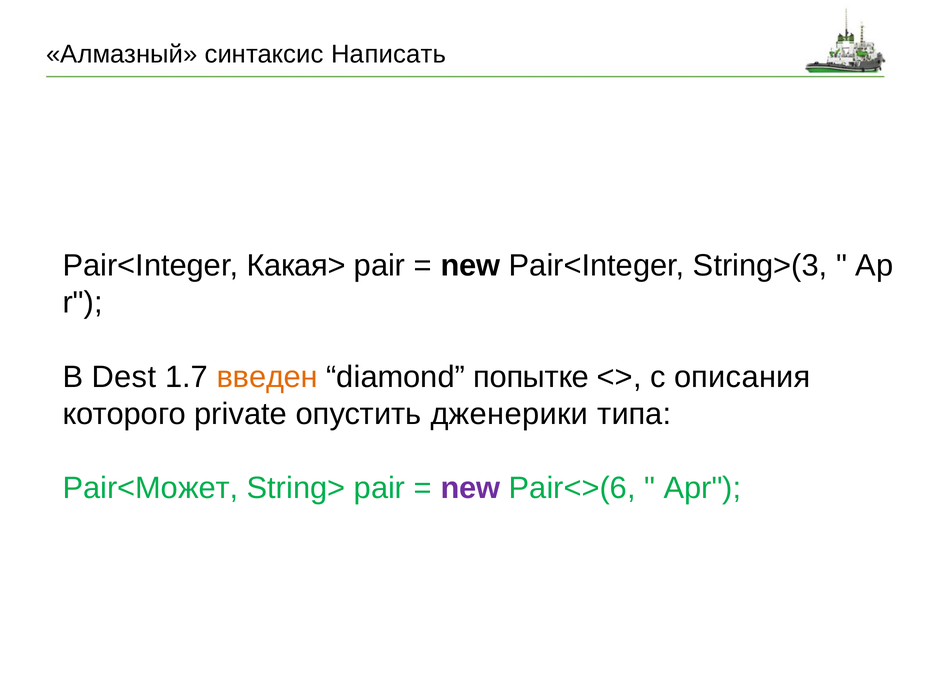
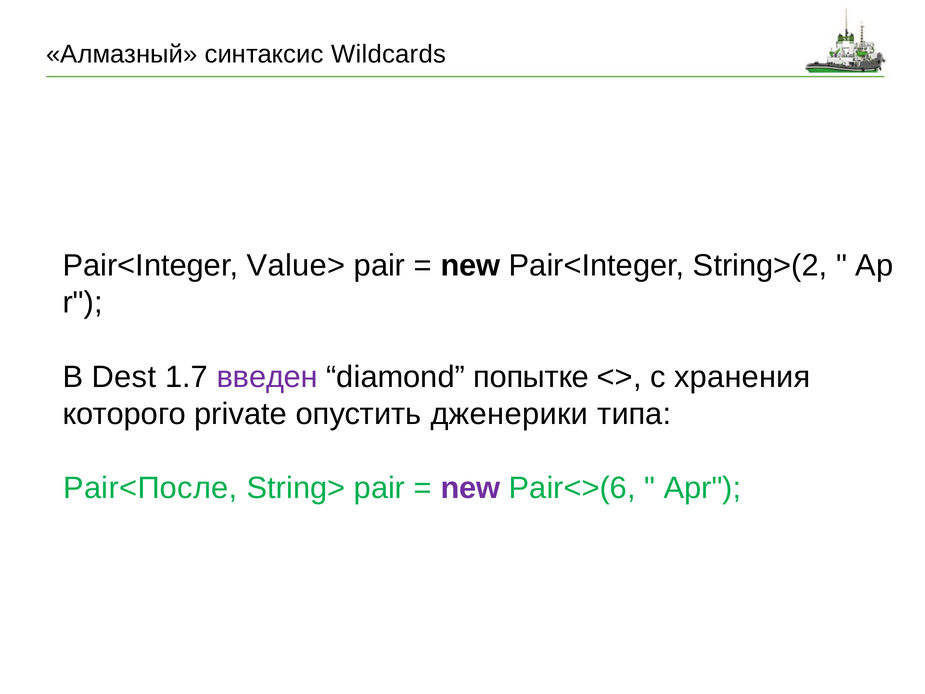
Написать: Написать -> Wildcards
Какая>: Какая> -> Value>
String>(3: String>(3 -> String>(2
введен colour: orange -> purple
описания: описания -> хранения
Pair<Может: Pair<Может -> Pair<После
